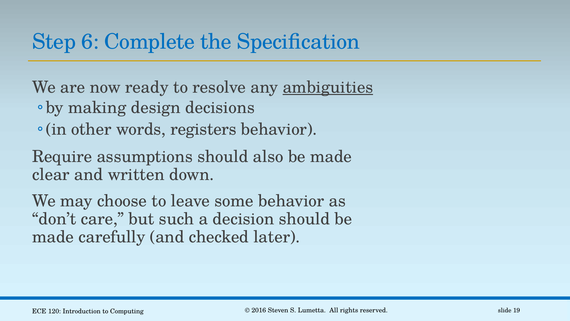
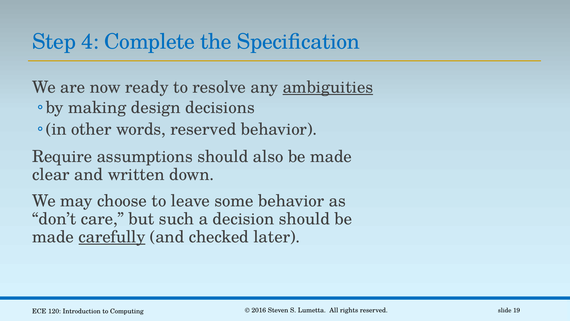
6: 6 -> 4
words registers: registers -> reserved
carefully underline: none -> present
